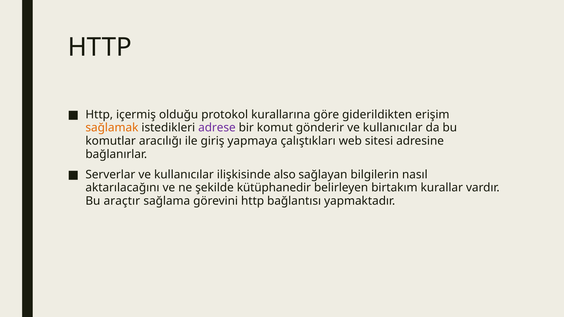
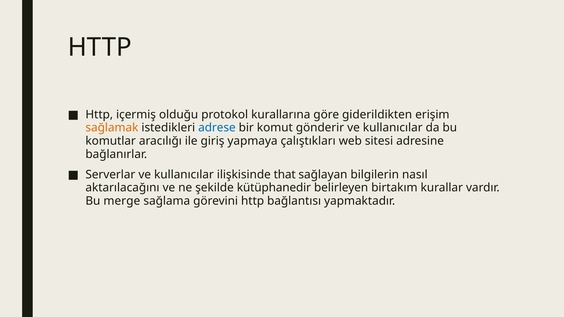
adrese colour: purple -> blue
also: also -> that
araçtır: araçtır -> merge
